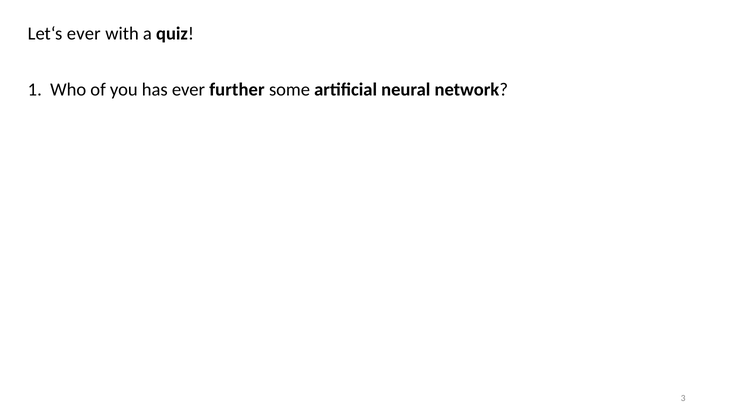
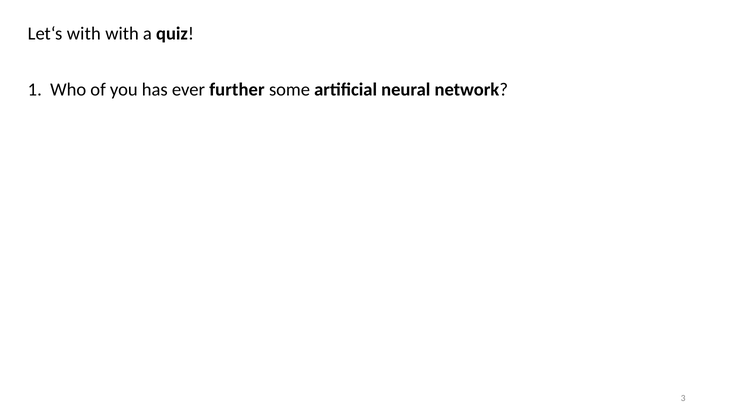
Let‘s ever: ever -> with
